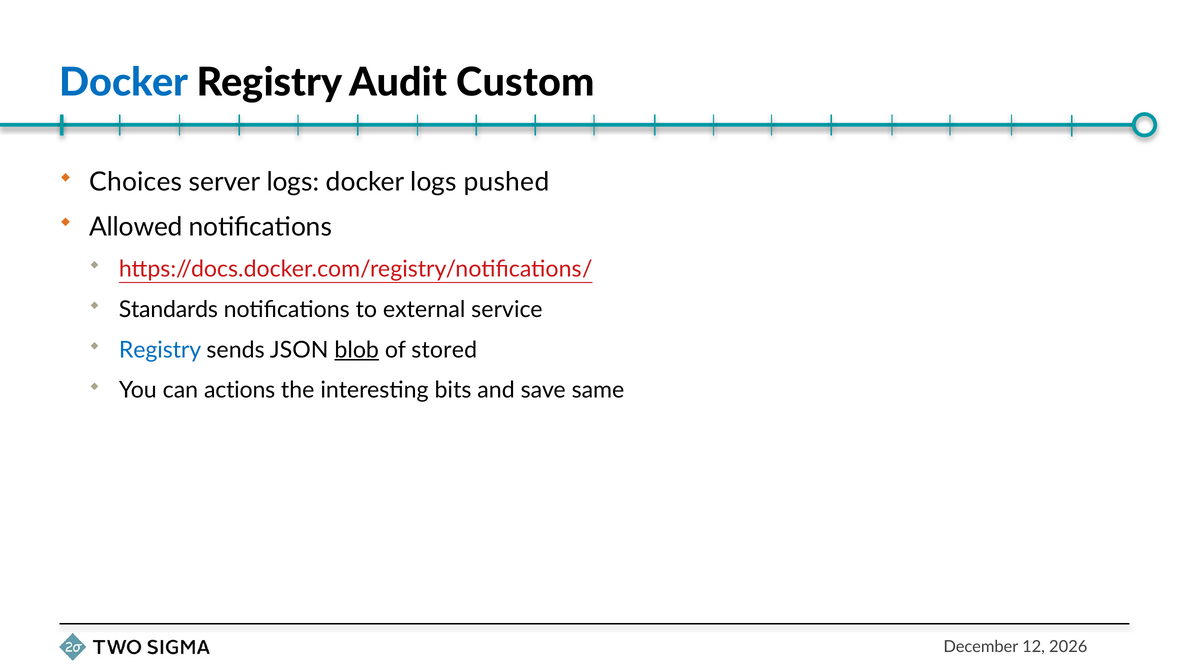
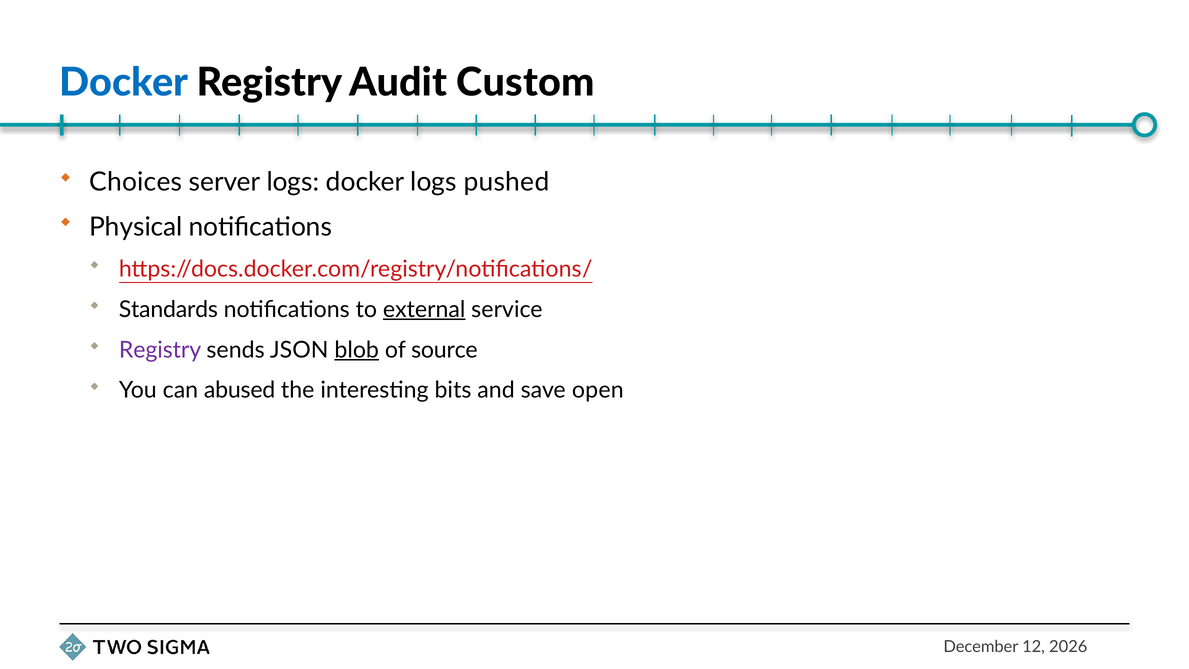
Allowed: Allowed -> Physical
external underline: none -> present
Registry at (160, 350) colour: blue -> purple
stored: stored -> source
actions: actions -> abused
same: same -> open
